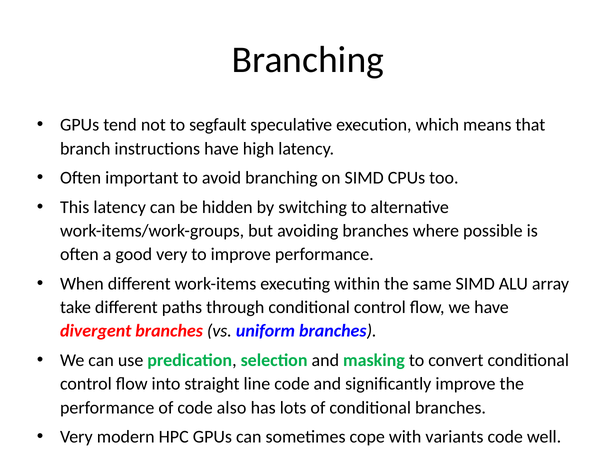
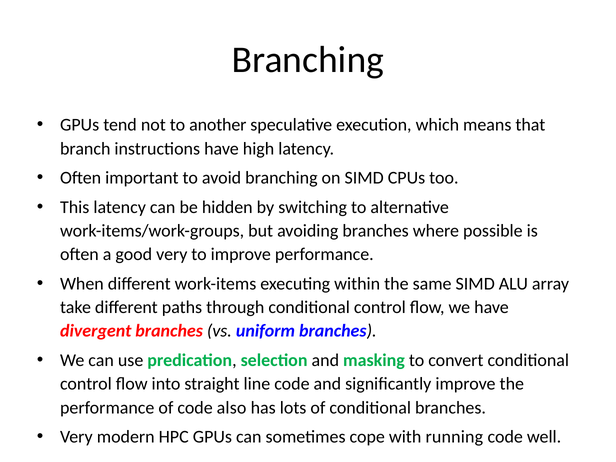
segfault: segfault -> another
variants: variants -> running
